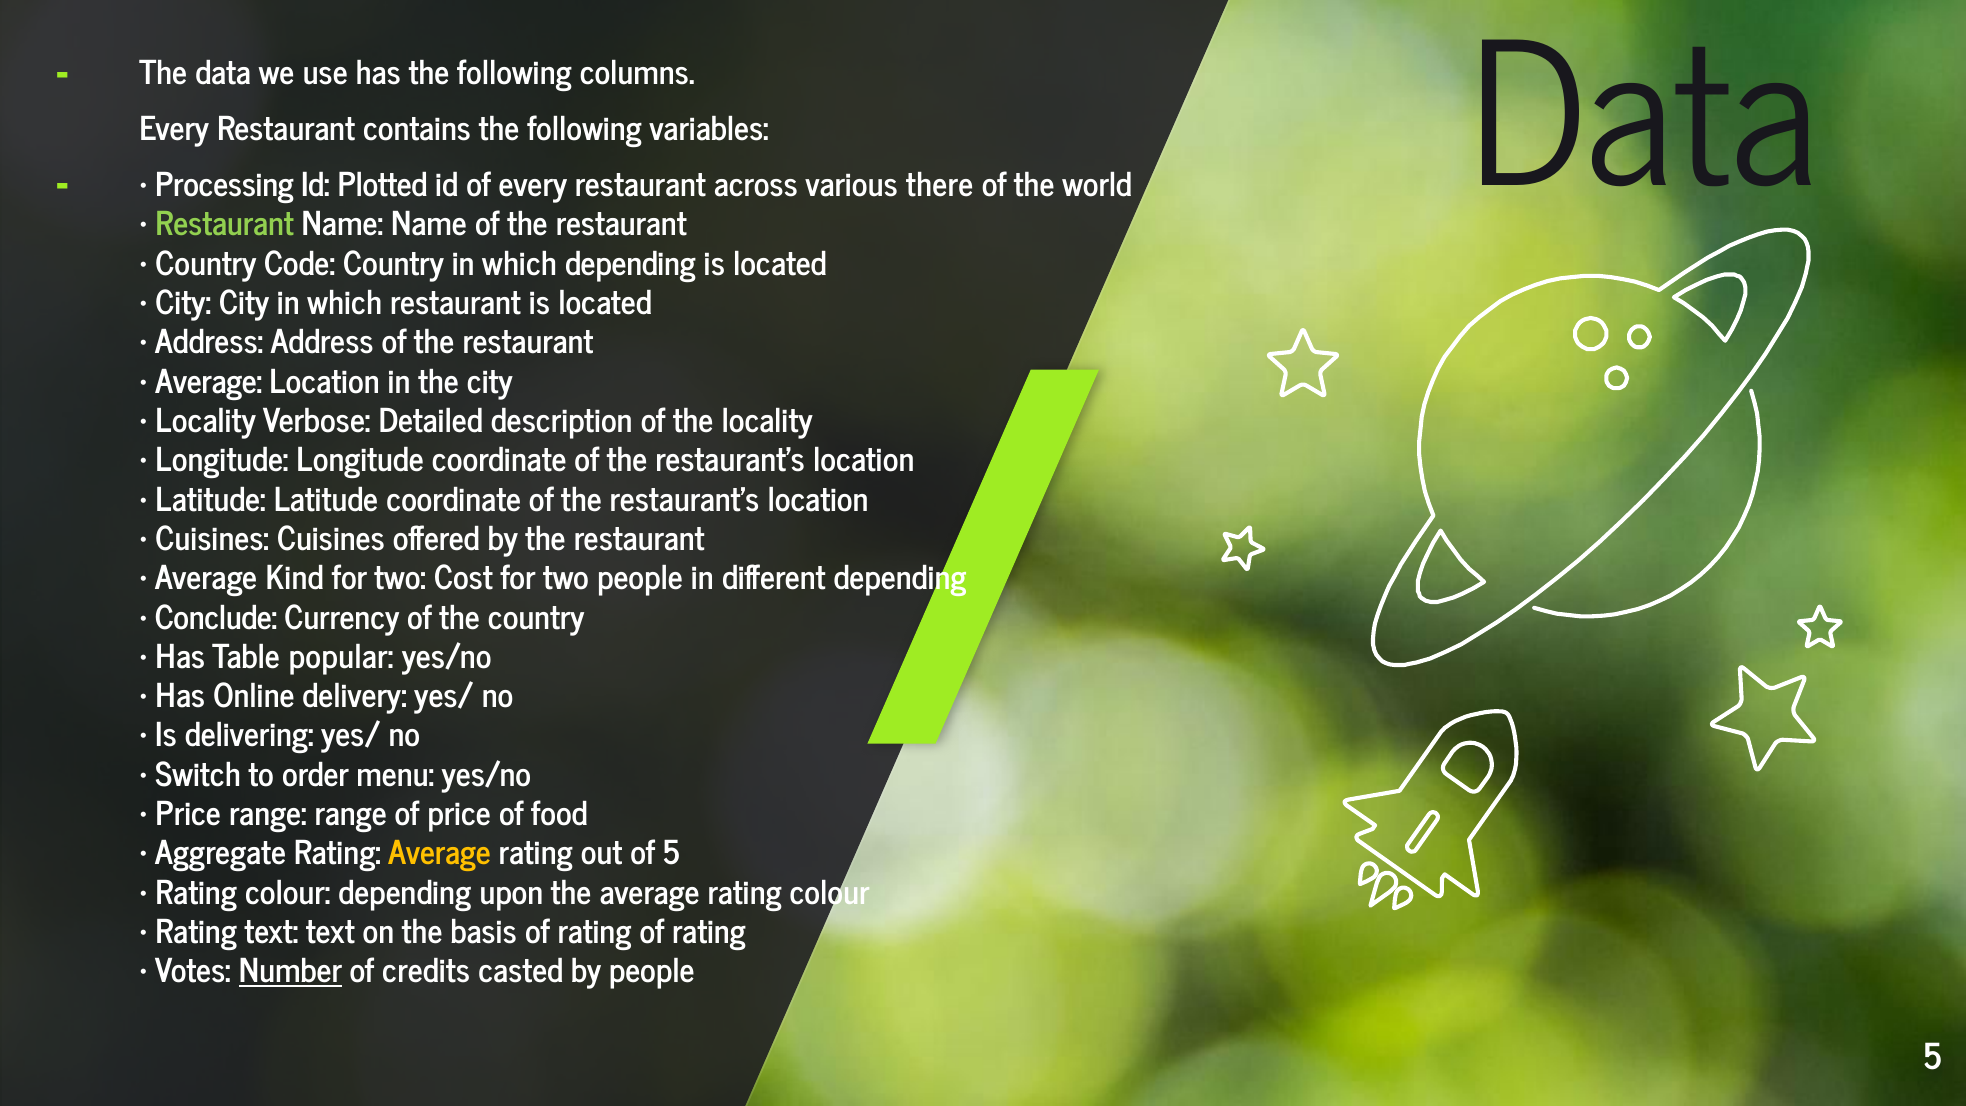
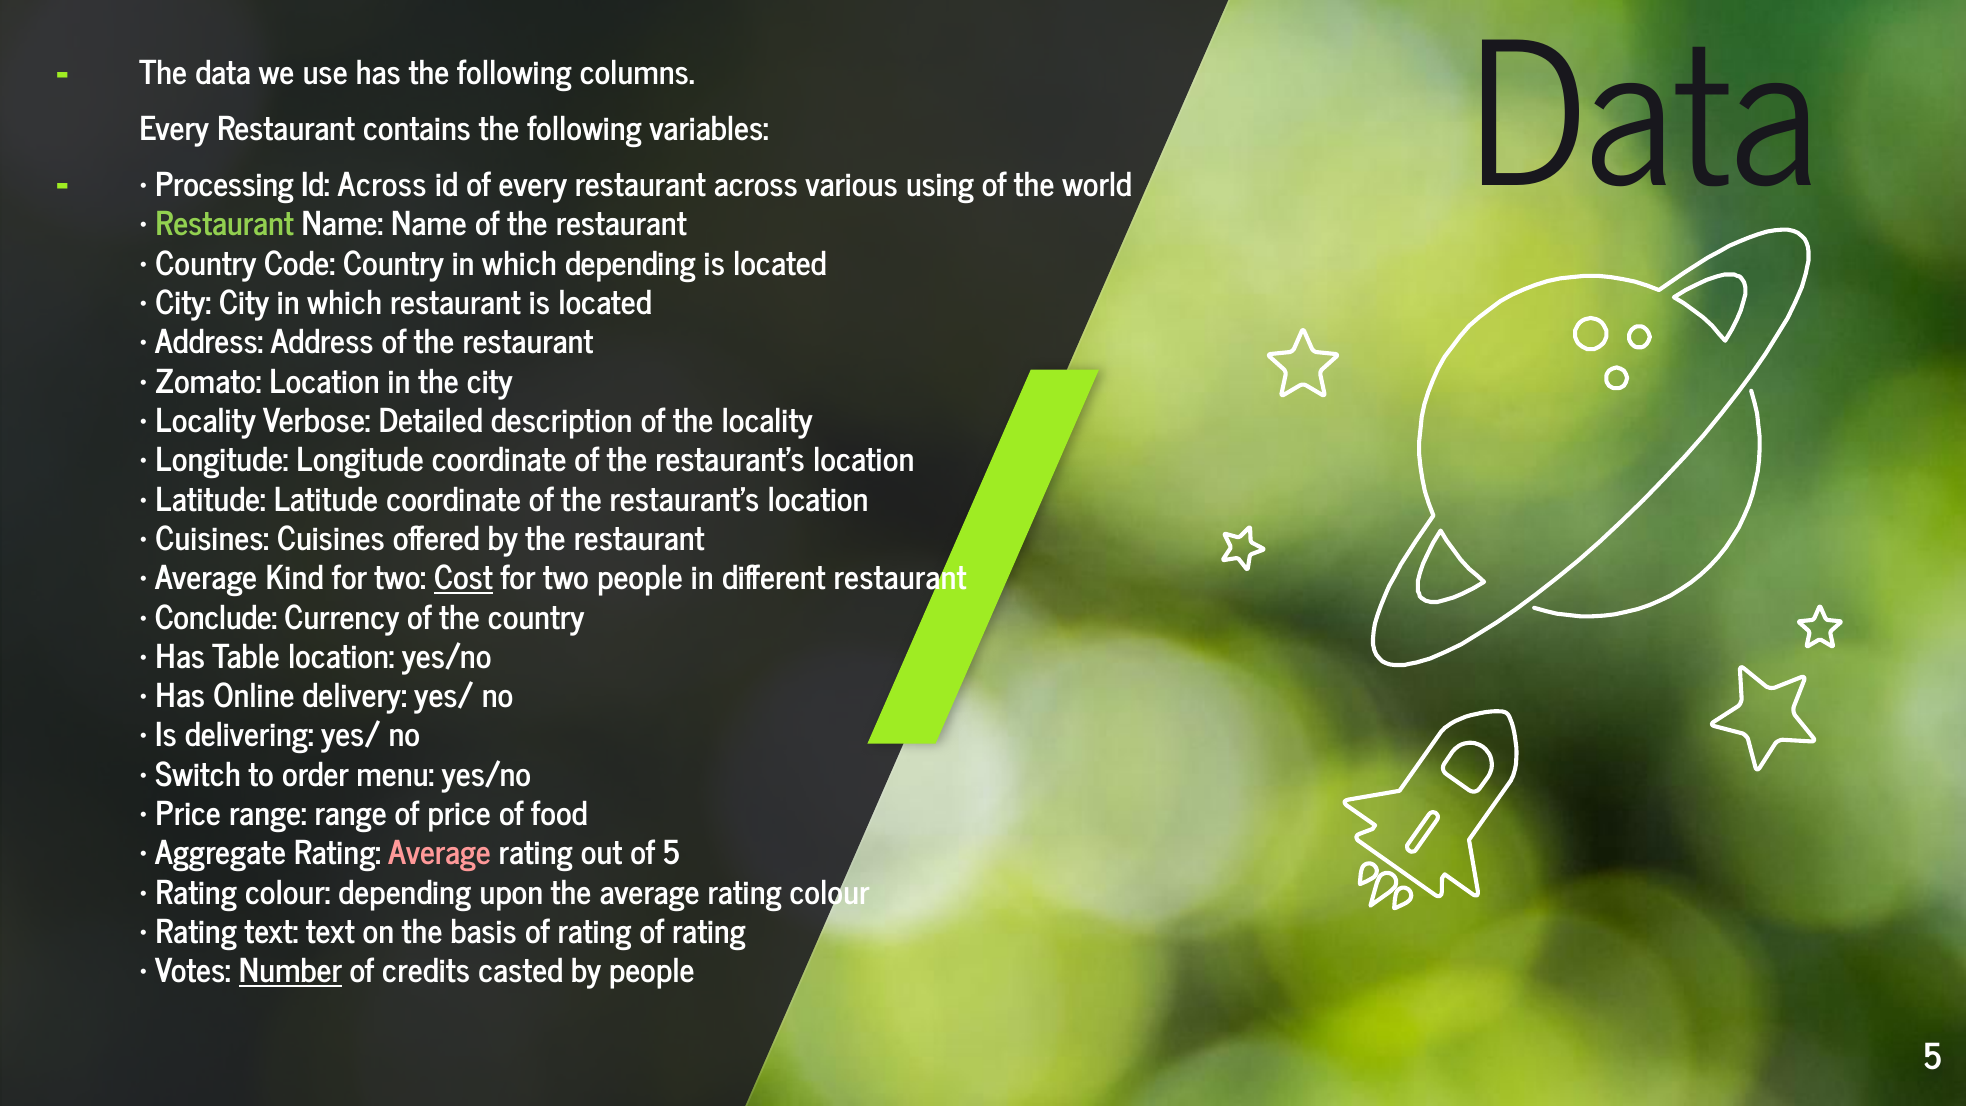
Id Plotted: Plotted -> Across
there: there -> using
Average at (209, 382): Average -> Zomato
Cost underline: none -> present
different depending: depending -> restaurant
Table popular: popular -> location
Average at (439, 854) colour: yellow -> pink
